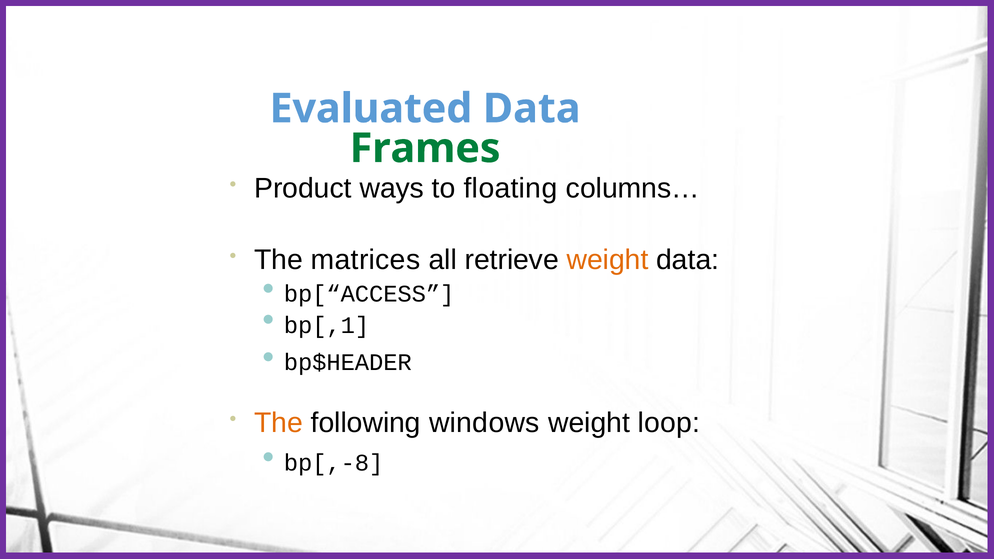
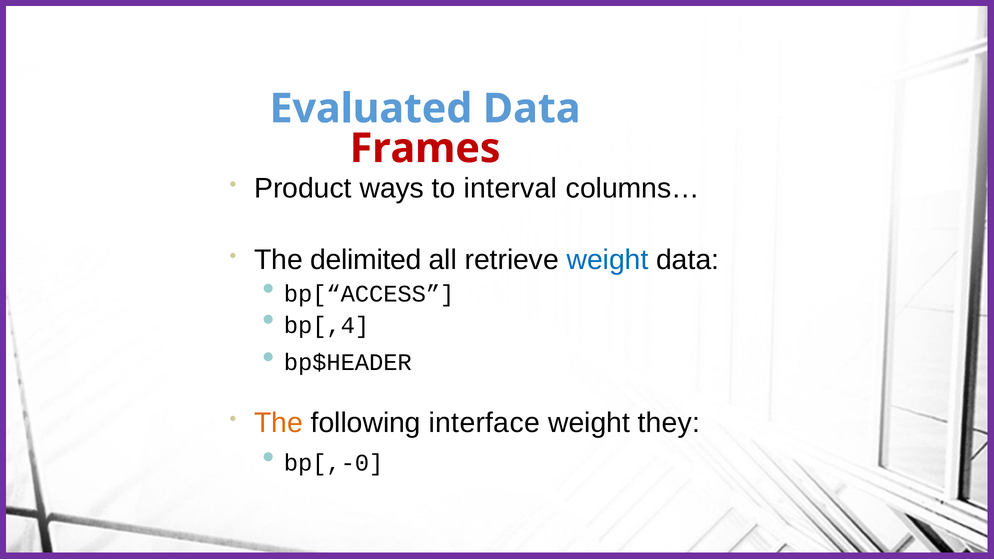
Frames colour: green -> red
floating: floating -> interval
matrices: matrices -> delimited
weight at (608, 260) colour: orange -> blue
bp[,1: bp[,1 -> bp[,4
windows: windows -> interface
loop: loop -> they
bp[,-8: bp[,-8 -> bp[,-0
